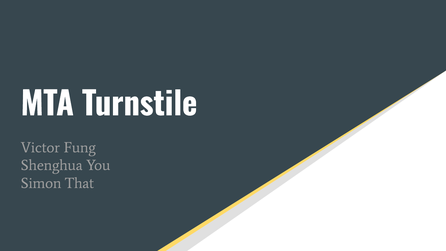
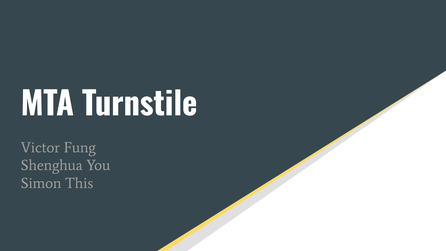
That: That -> This
